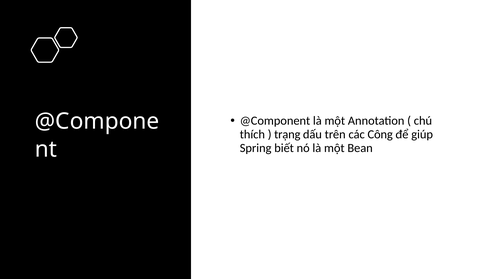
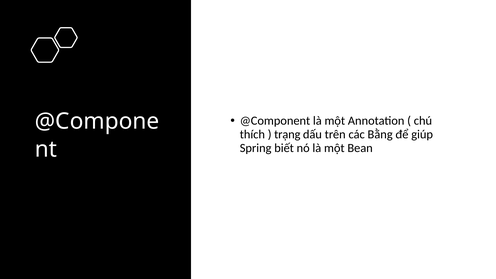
Công: Công -> Bằng
